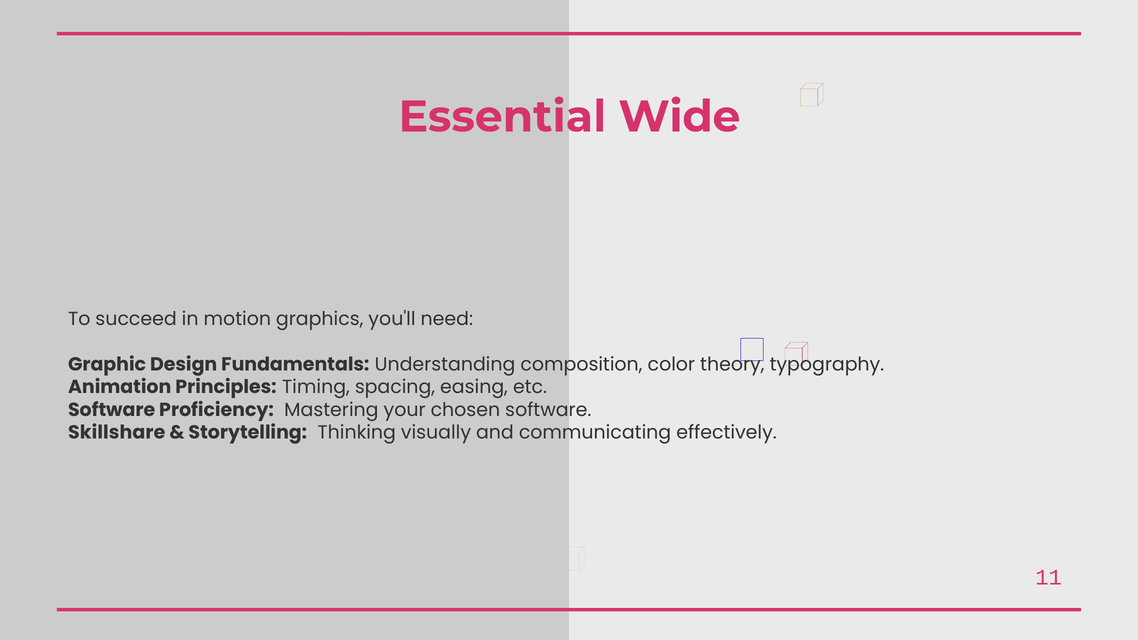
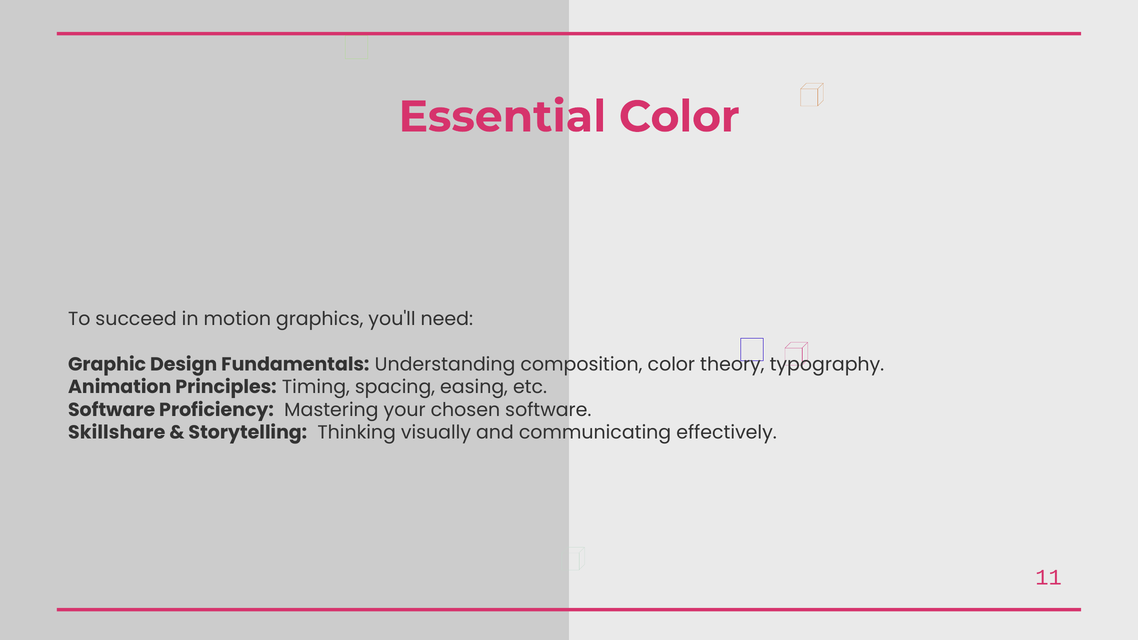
Essential Wide: Wide -> Color
